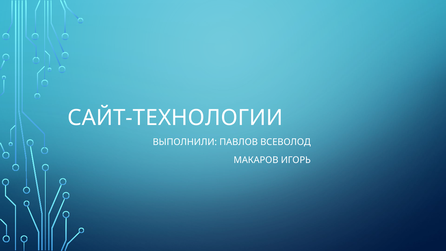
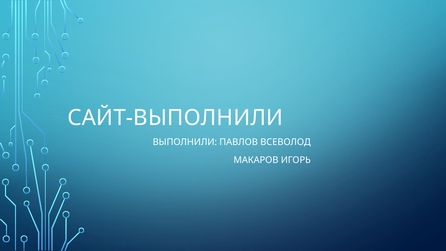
САЙТ-ТЕХНОЛОГИИ: САЙТ-ТЕХНОЛОГИИ -> САЙТ-ВЫПОЛНИЛИ
